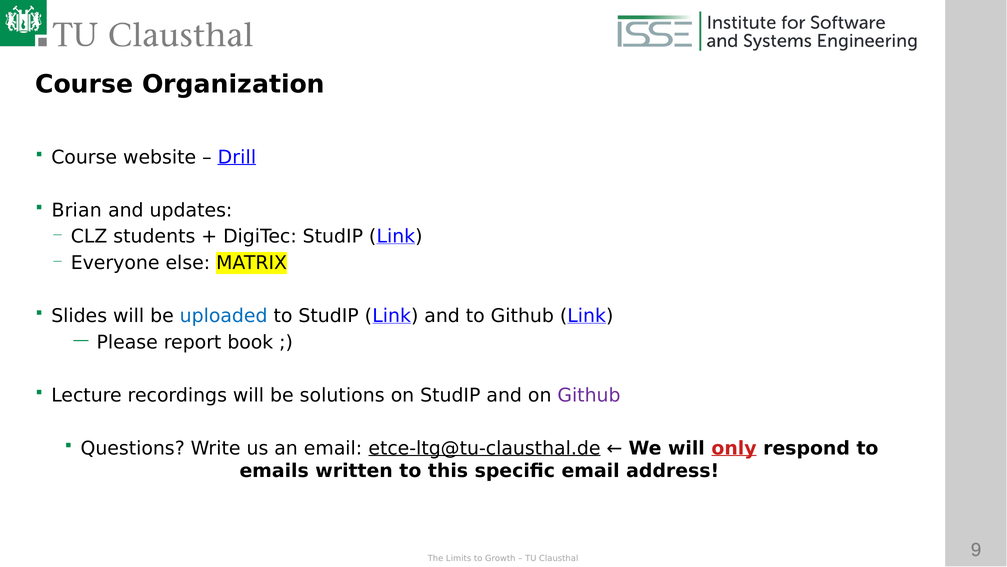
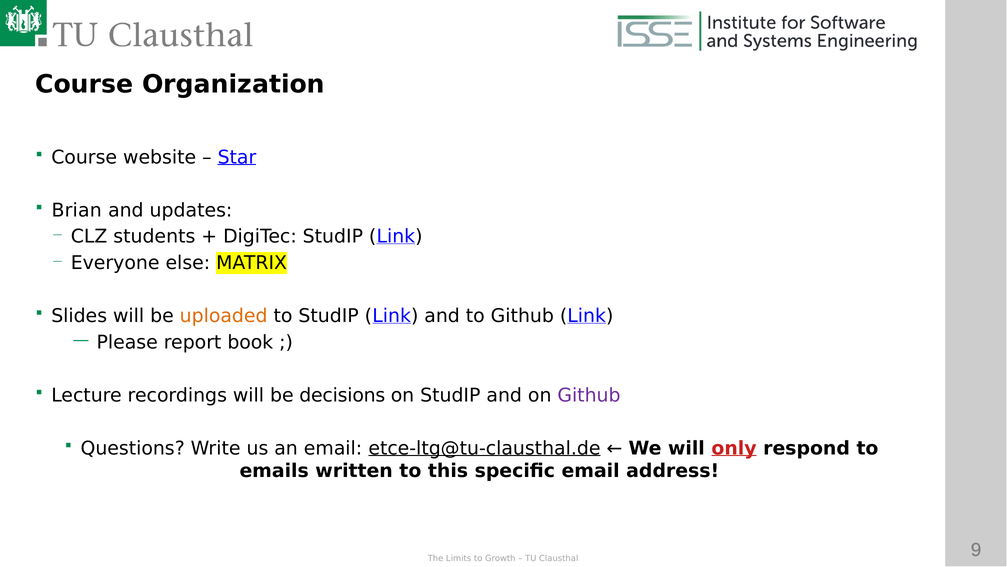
Drill: Drill -> Star
uploaded colour: blue -> orange
solutions: solutions -> decisions
